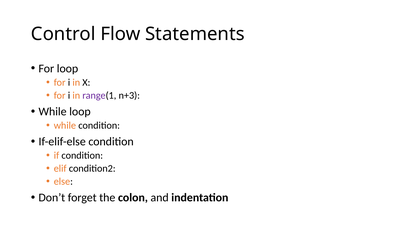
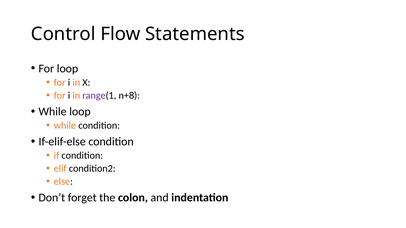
n+3: n+3 -> n+8
